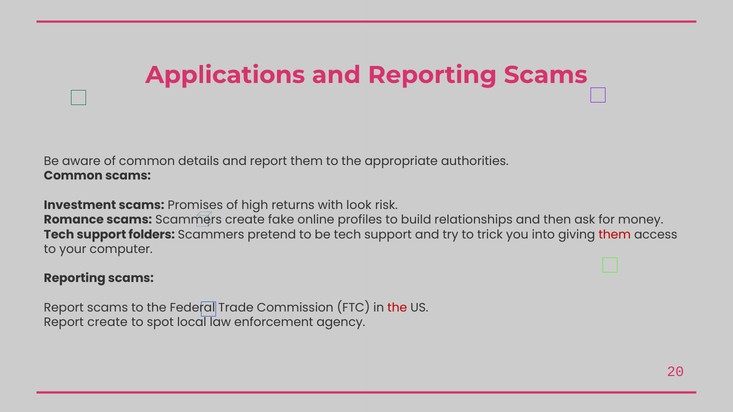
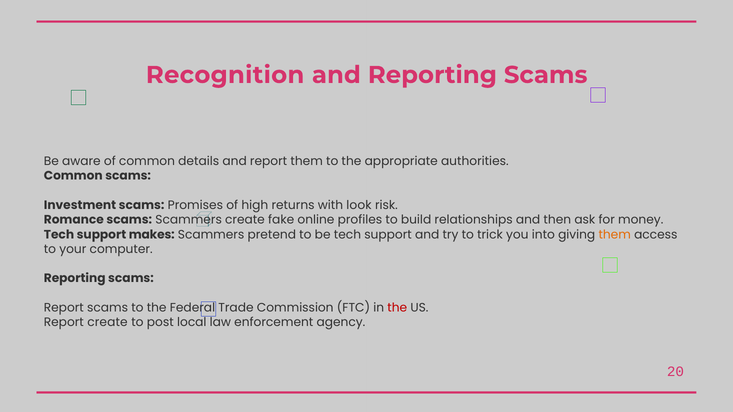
Applications: Applications -> Recognition
folders: folders -> makes
them at (615, 235) colour: red -> orange
spot: spot -> post
